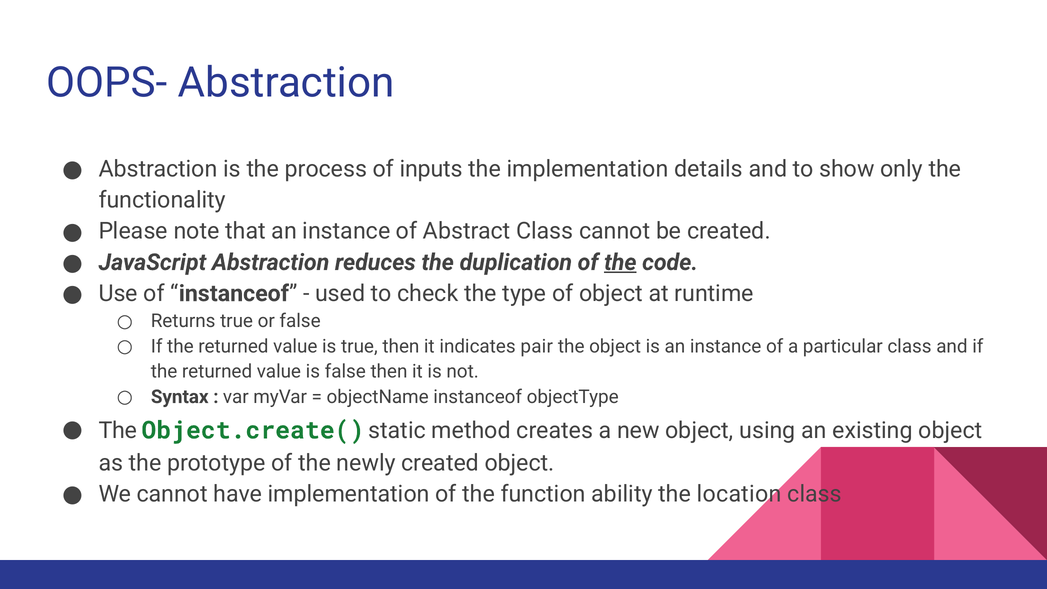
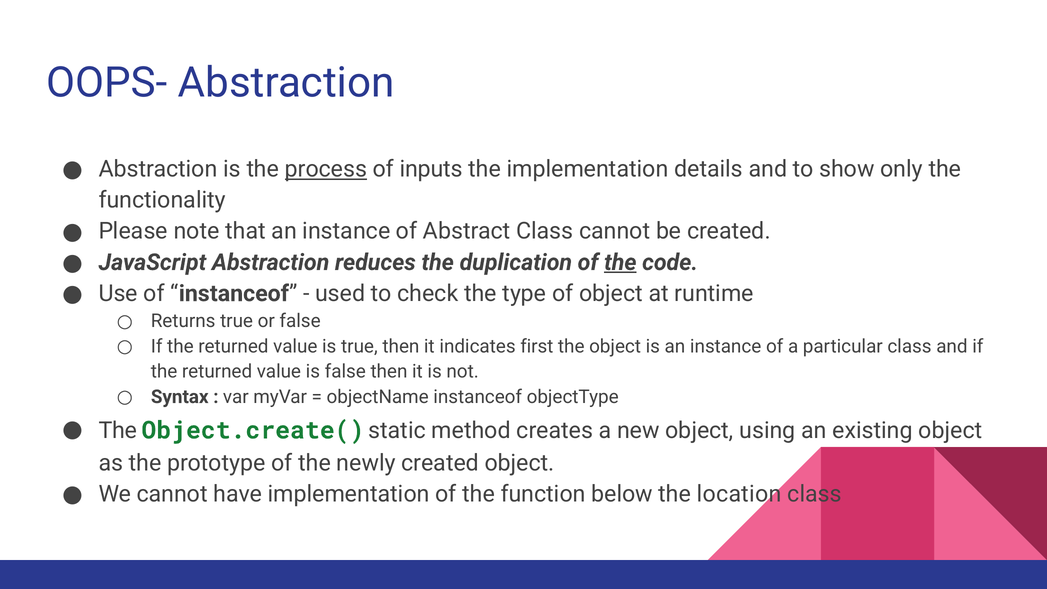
process underline: none -> present
pair: pair -> first
ability: ability -> below
